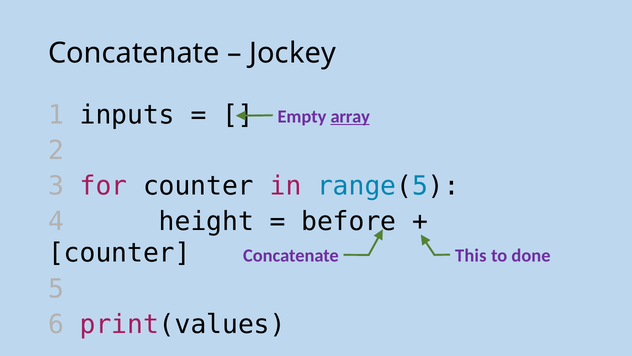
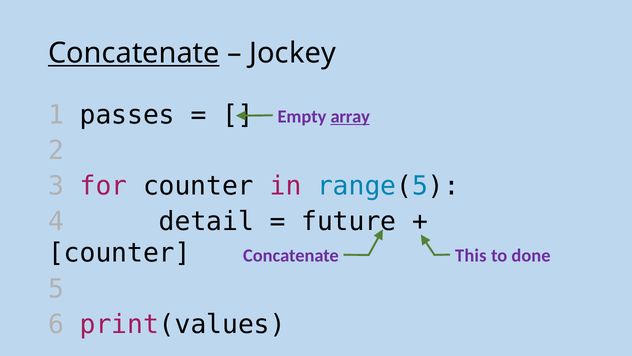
Concatenate at (134, 53) underline: none -> present
inputs: inputs -> passes
height: height -> detail
before: before -> future
